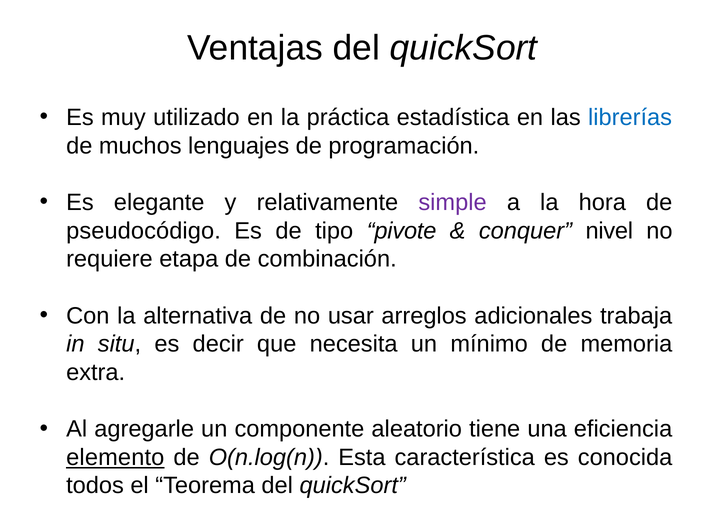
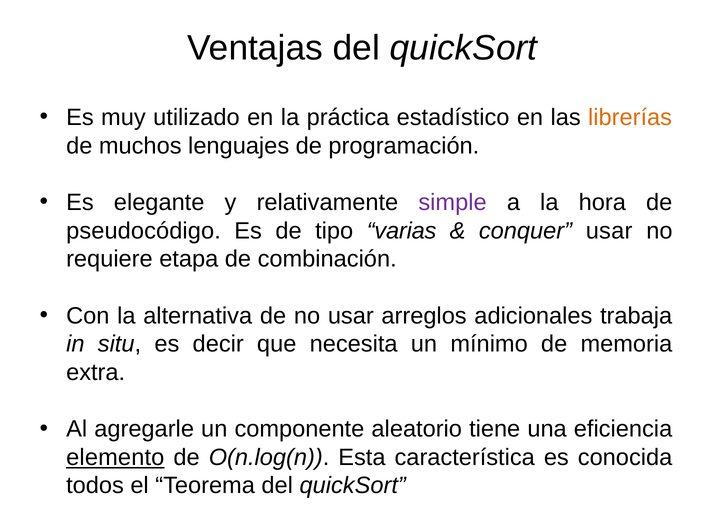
estadística: estadística -> estadístico
librerías colour: blue -> orange
pivote: pivote -> varias
conquer nivel: nivel -> usar
